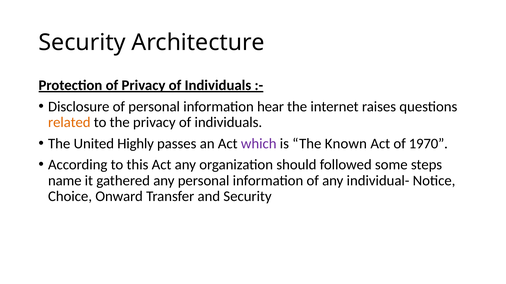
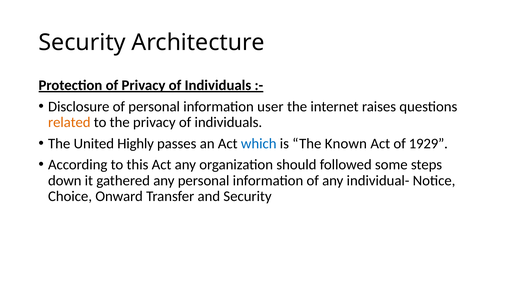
hear: hear -> user
which colour: purple -> blue
1970: 1970 -> 1929
name: name -> down
